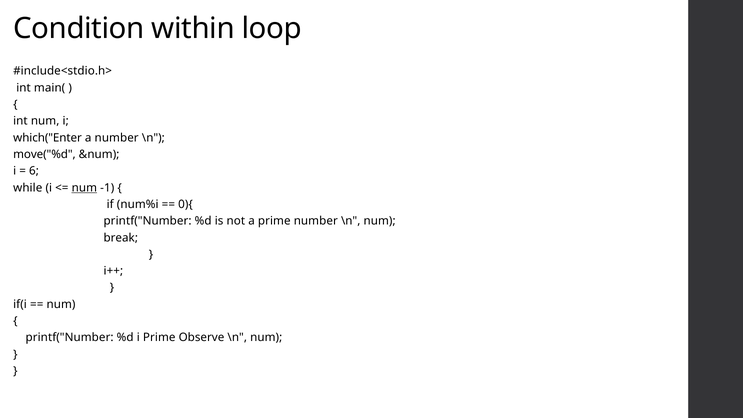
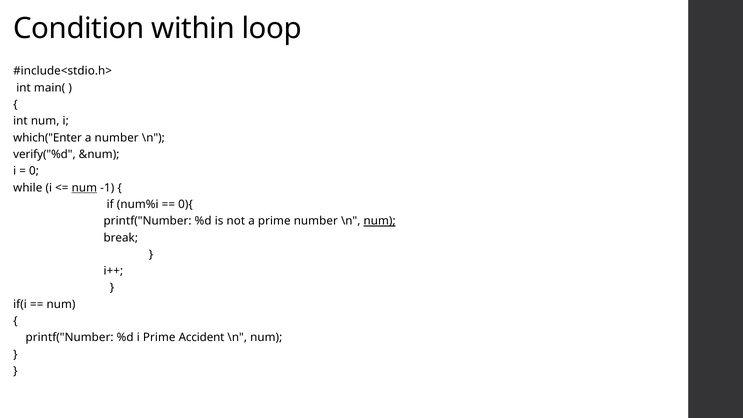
move("%d: move("%d -> verify("%d
6: 6 -> 0
num at (380, 221) underline: none -> present
Observe: Observe -> Accident
